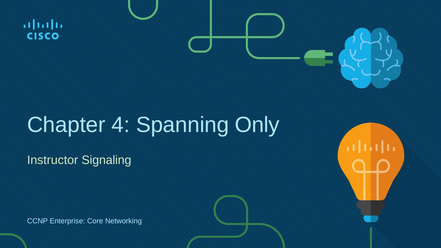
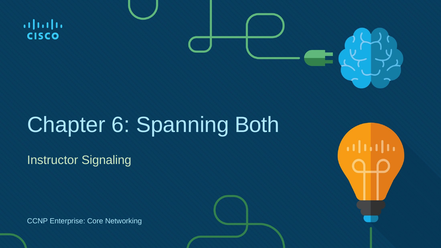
4: 4 -> 6
Only: Only -> Both
